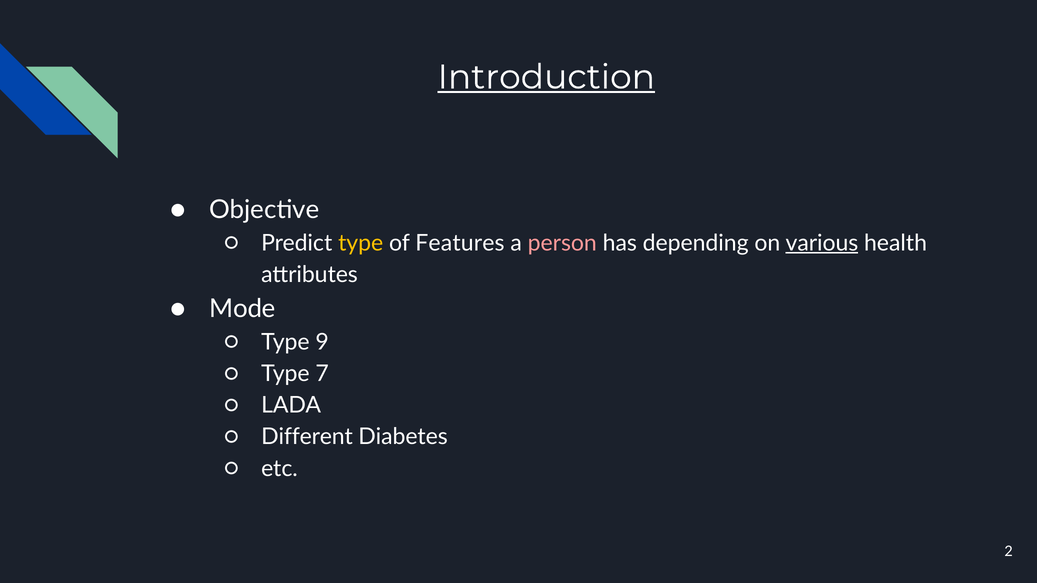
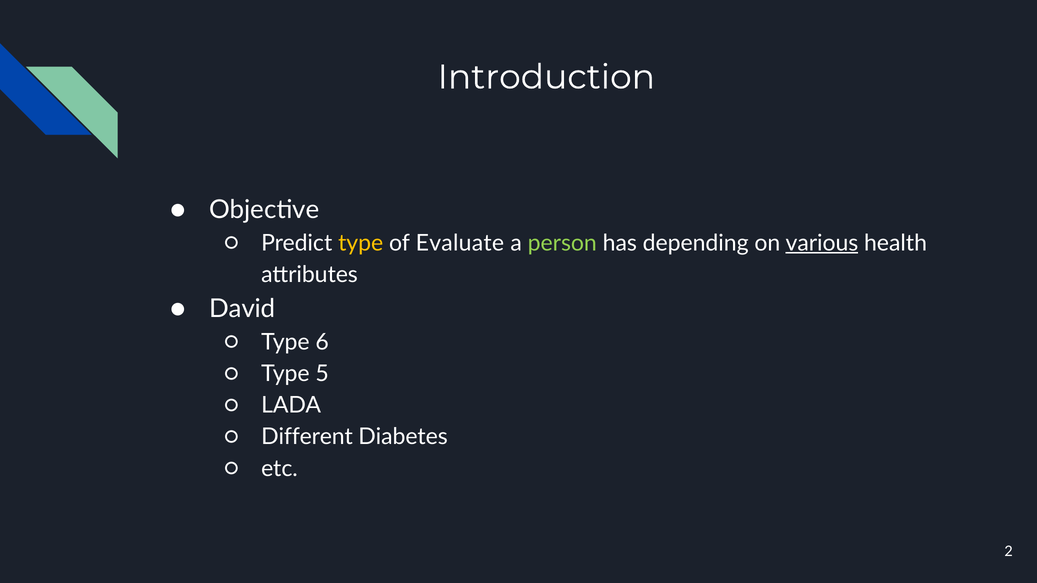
Introduction underline: present -> none
Features: Features -> Evaluate
person colour: pink -> light green
Mode: Mode -> David
9: 9 -> 6
7: 7 -> 5
